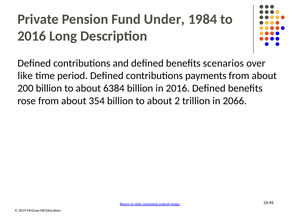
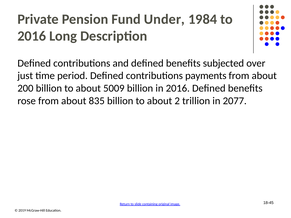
scenarios: scenarios -> subjected
like: like -> just
6384: 6384 -> 5009
354: 354 -> 835
2066: 2066 -> 2077
